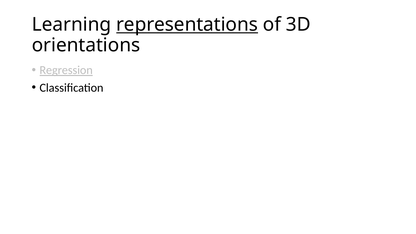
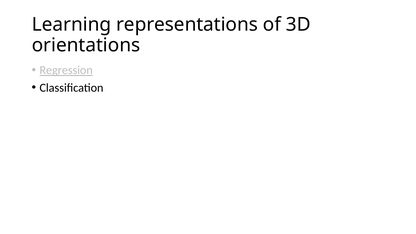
representations underline: present -> none
